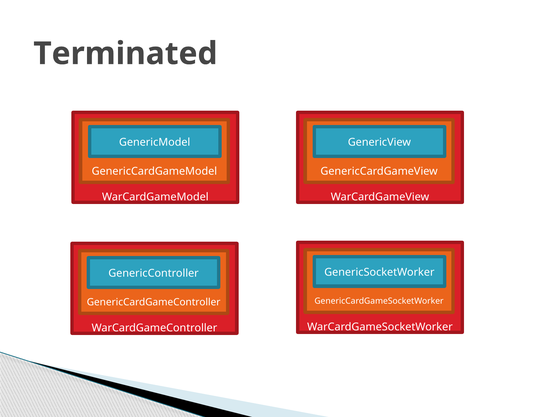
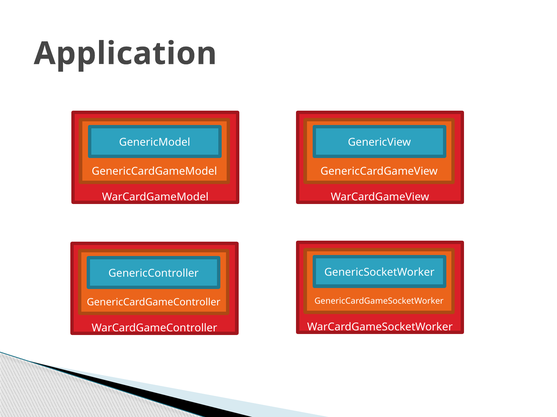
Terminated: Terminated -> Application
